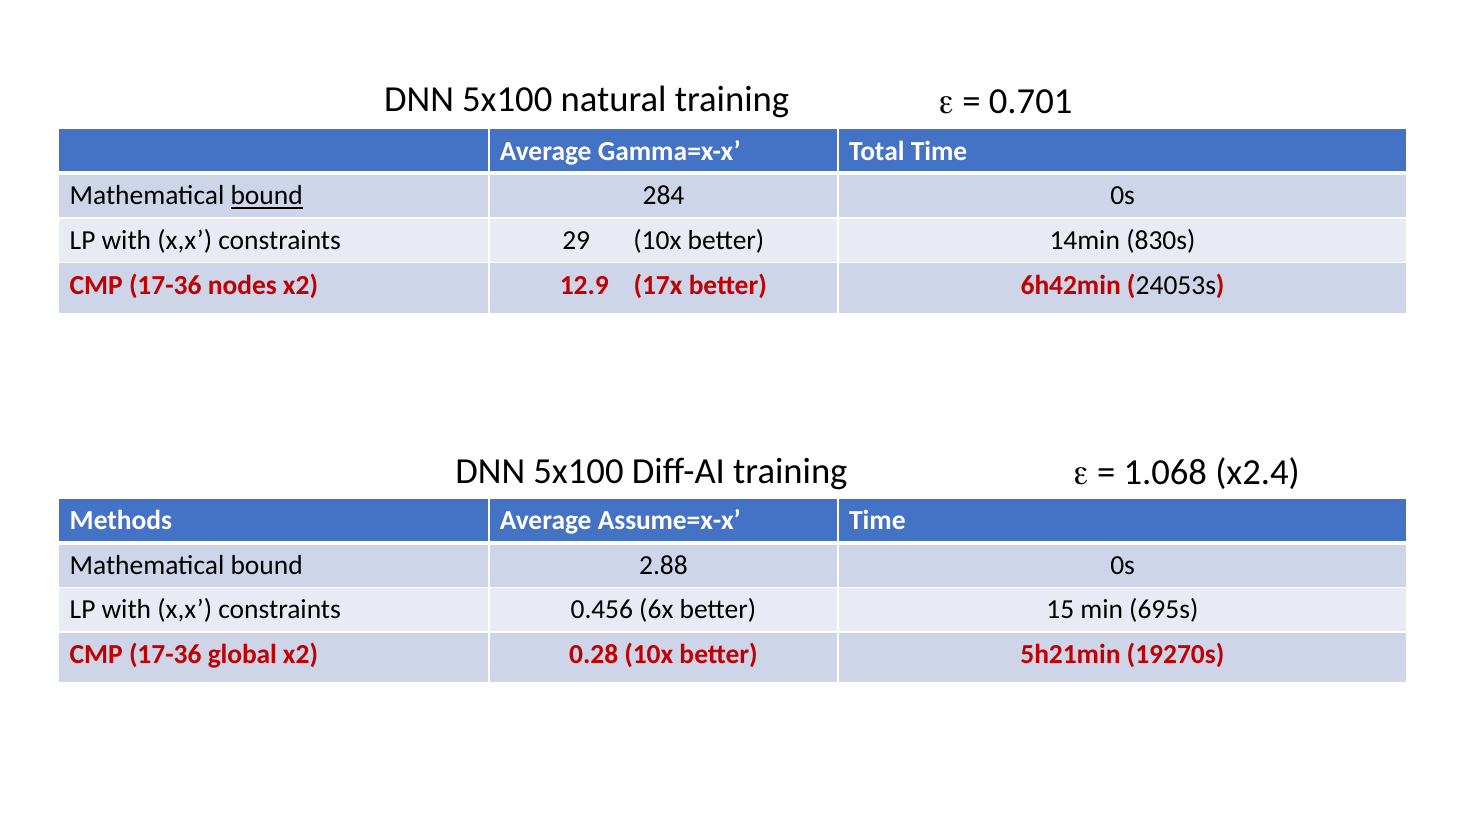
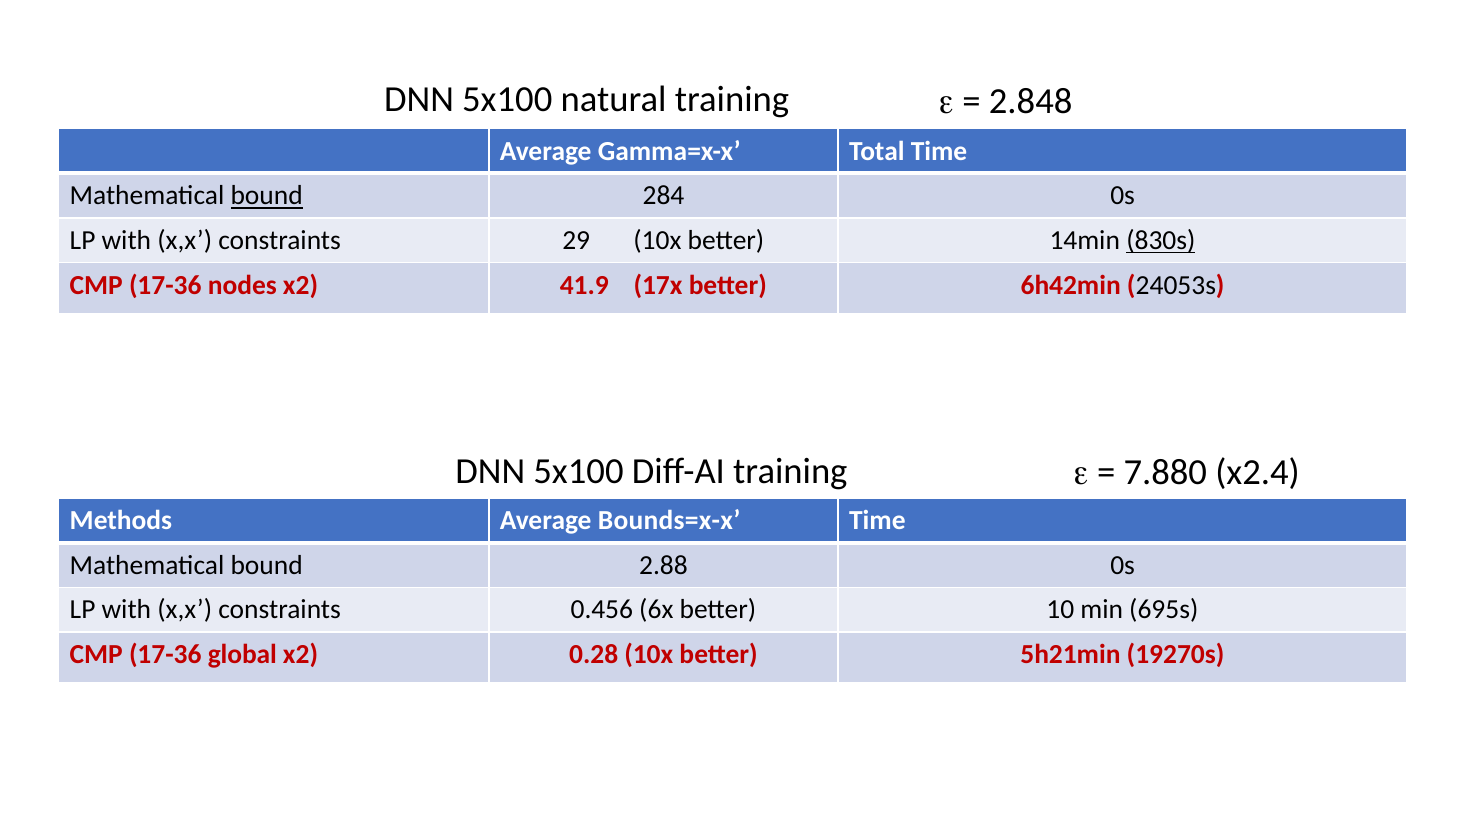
0.701: 0.701 -> 2.848
830s underline: none -> present
12.9: 12.9 -> 41.9
1.068: 1.068 -> 7.880
Assume=x-x: Assume=x-x -> Bounds=x-x
15: 15 -> 10
